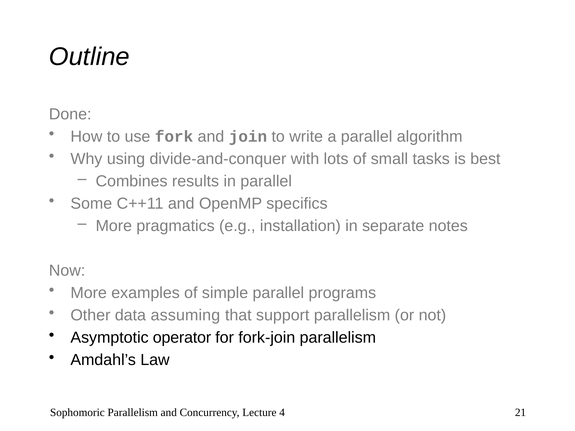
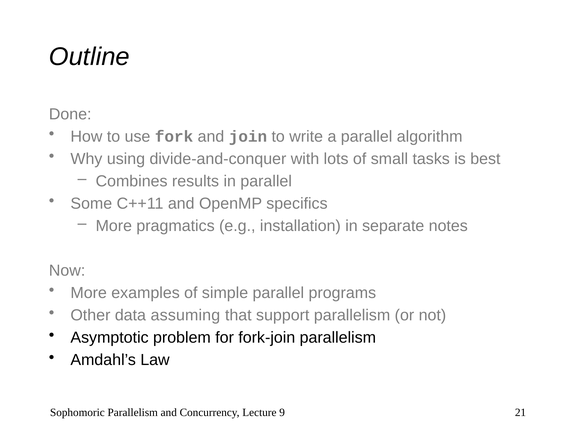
operator: operator -> problem
4: 4 -> 9
